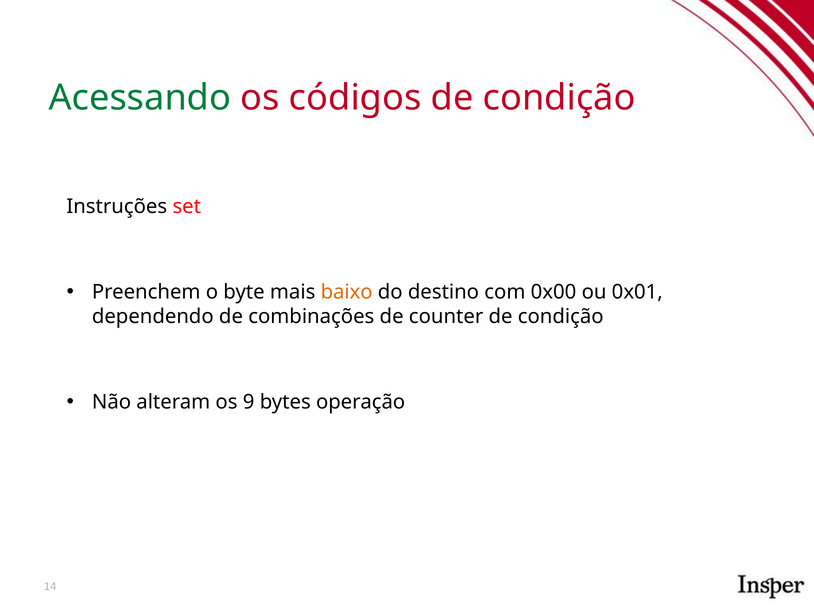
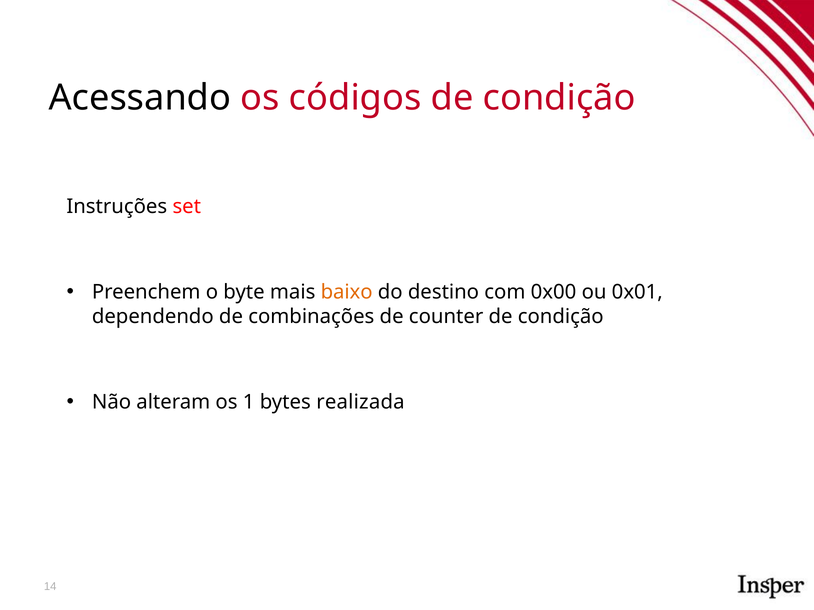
Acessando colour: green -> black
9: 9 -> 1
operação: operação -> realizada
